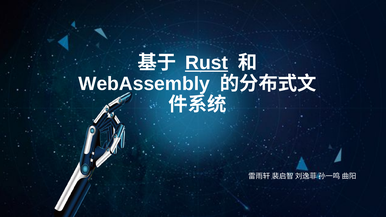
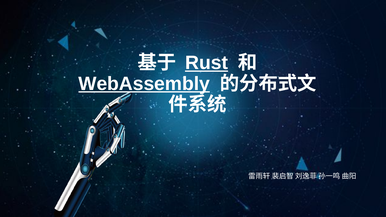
WebAssembly underline: none -> present
